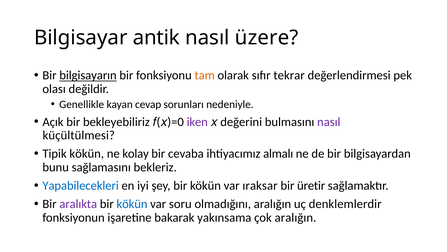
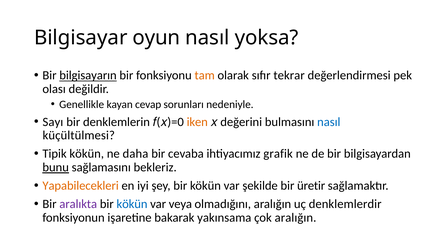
antik: antik -> oyun
üzere: üzere -> yoksa
Açık: Açık -> Sayı
bekleyebiliriz: bekleyebiliriz -> denklemlerin
iken colour: purple -> orange
nasıl at (329, 122) colour: purple -> blue
kolay: kolay -> daha
almalı: almalı -> grafik
bunu underline: none -> present
Yapabilecekleri colour: blue -> orange
ıraksar: ıraksar -> şekilde
soru: soru -> veya
